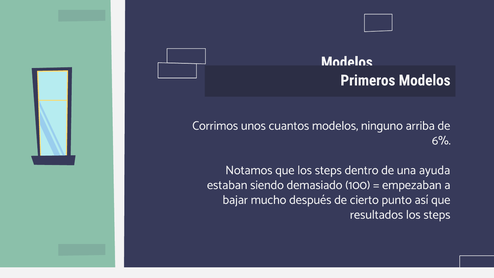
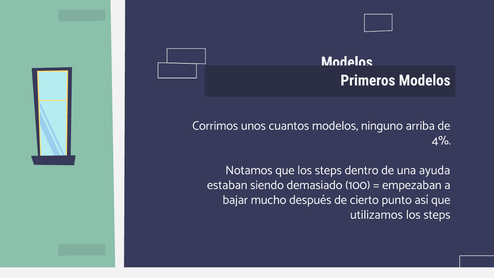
6%: 6% -> 4%
resultados: resultados -> utilizamos
